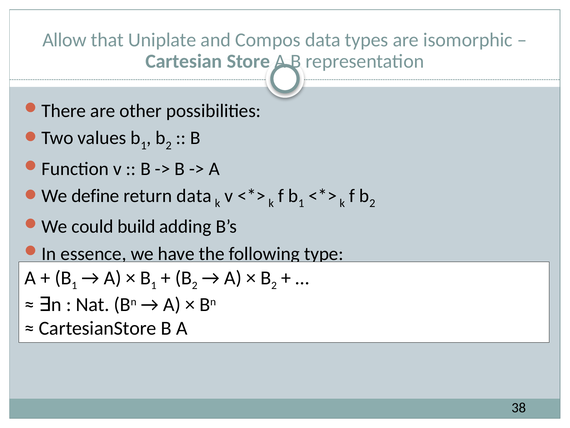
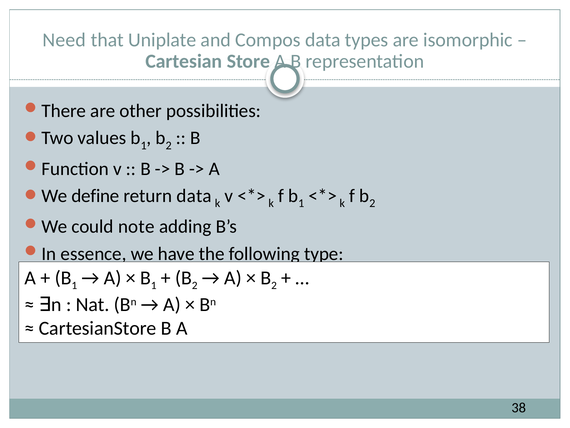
Allow: Allow -> Need
build: build -> note
